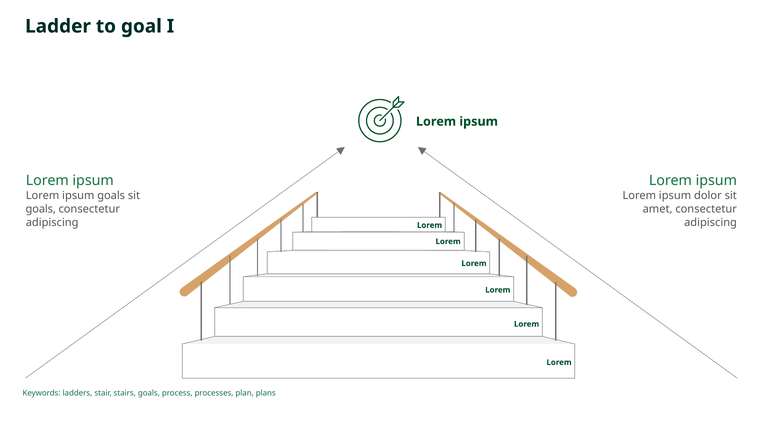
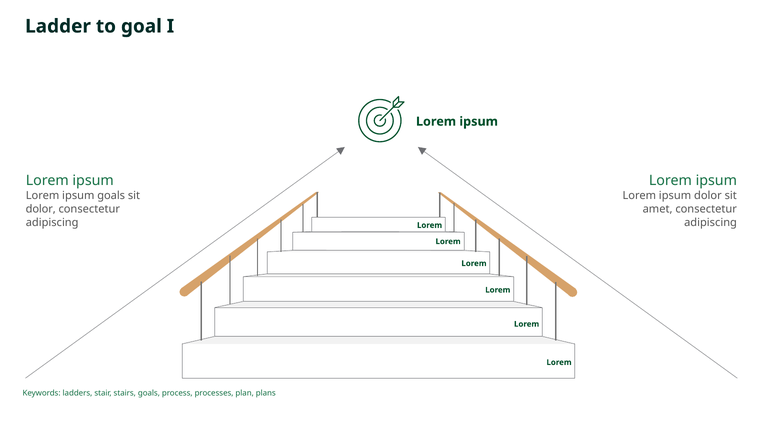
goals at (41, 209): goals -> dolor
